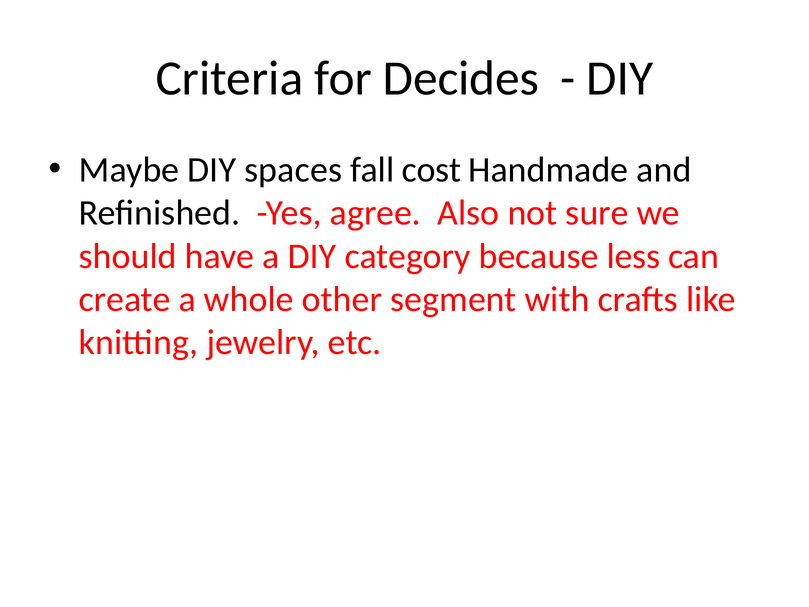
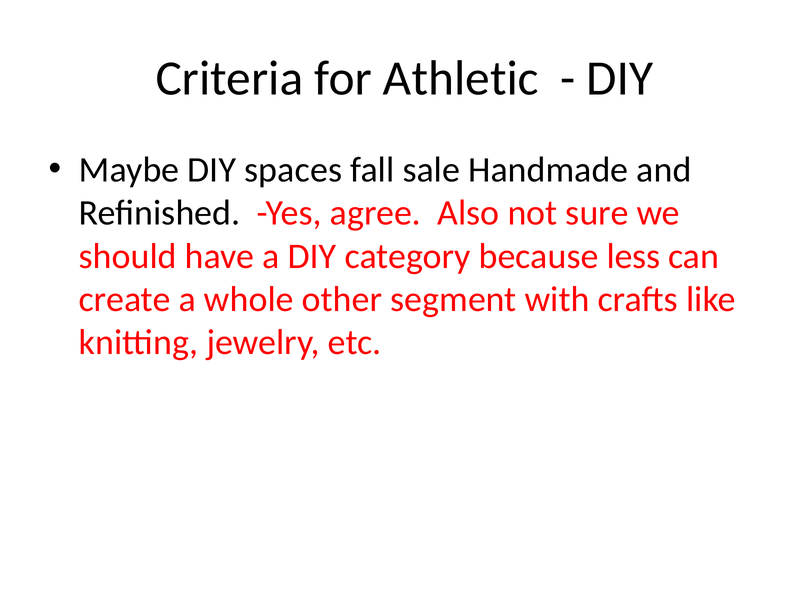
Decides: Decides -> Athletic
cost: cost -> sale
